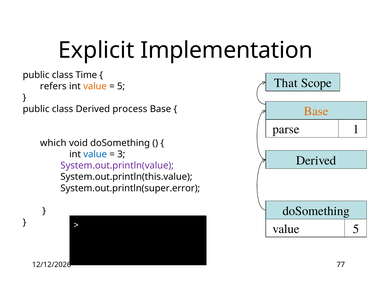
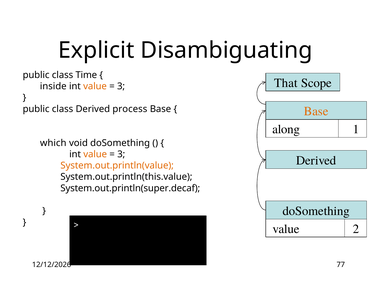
Implementation: Implementation -> Disambiguating
refers: refers -> inside
5 at (121, 86): 5 -> 3
parse: parse -> along
value at (95, 154) colour: blue -> orange
System.out.println(value colour: purple -> orange
System.out.println(super.error: System.out.println(super.error -> System.out.println(super.decaf
value 5: 5 -> 2
